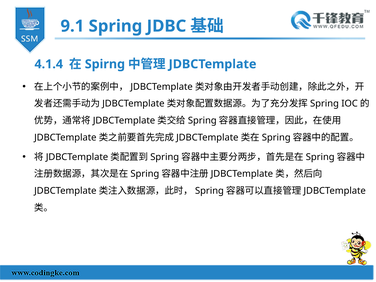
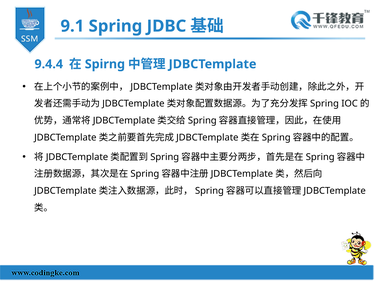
4.1.4: 4.1.4 -> 9.4.4
